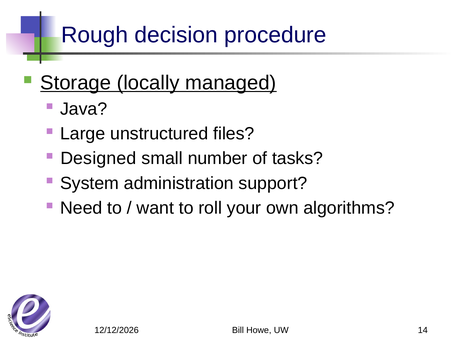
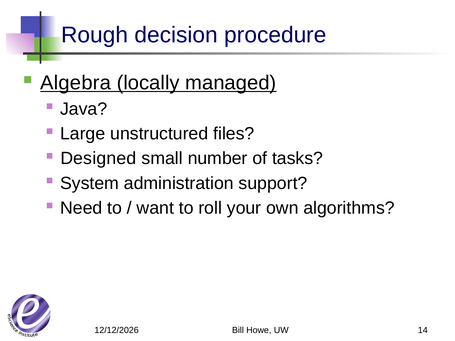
Storage: Storage -> Algebra
